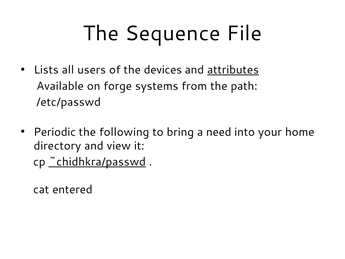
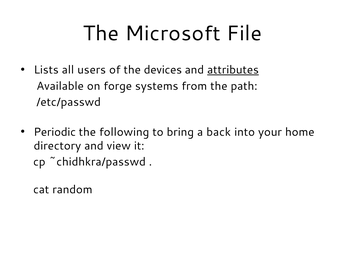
Sequence: Sequence -> Microsoft
need: need -> back
~chidhkra/passwd underline: present -> none
entered: entered -> random
